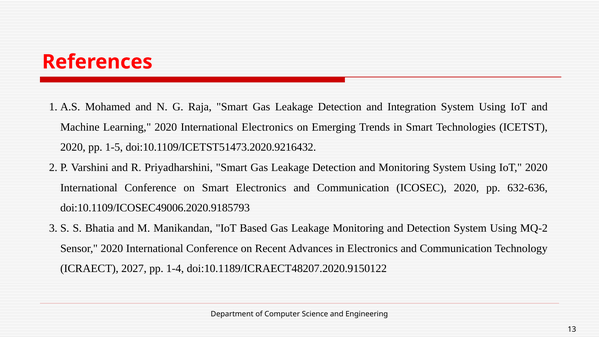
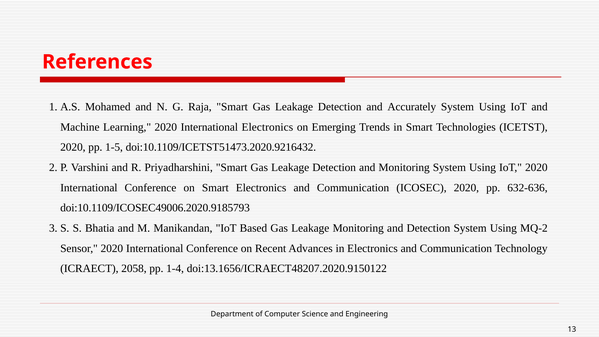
Integration: Integration -> Accurately
2027: 2027 -> 2058
doi:10.1189/ICRAECT48207.2020.9150122: doi:10.1189/ICRAECT48207.2020.9150122 -> doi:13.1656/ICRAECT48207.2020.9150122
